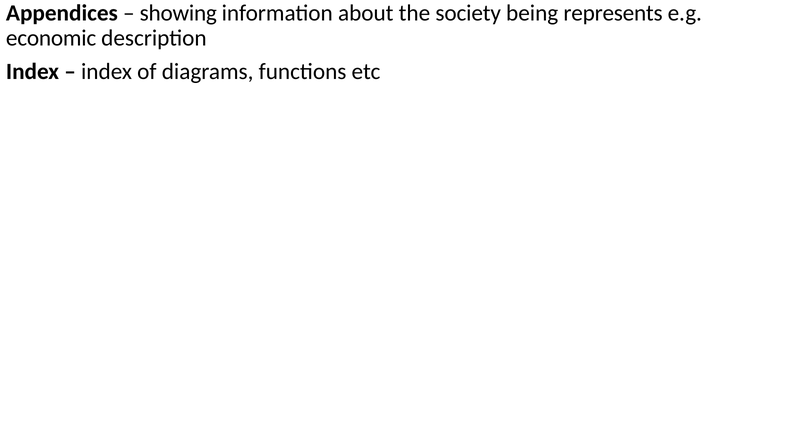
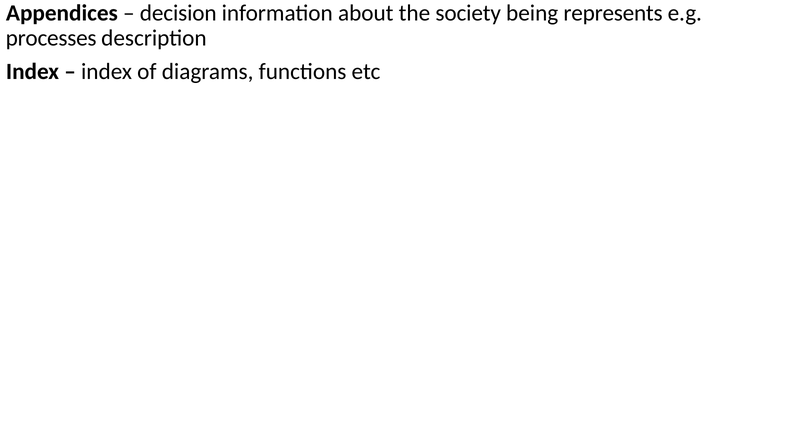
showing: showing -> decision
economic: economic -> processes
